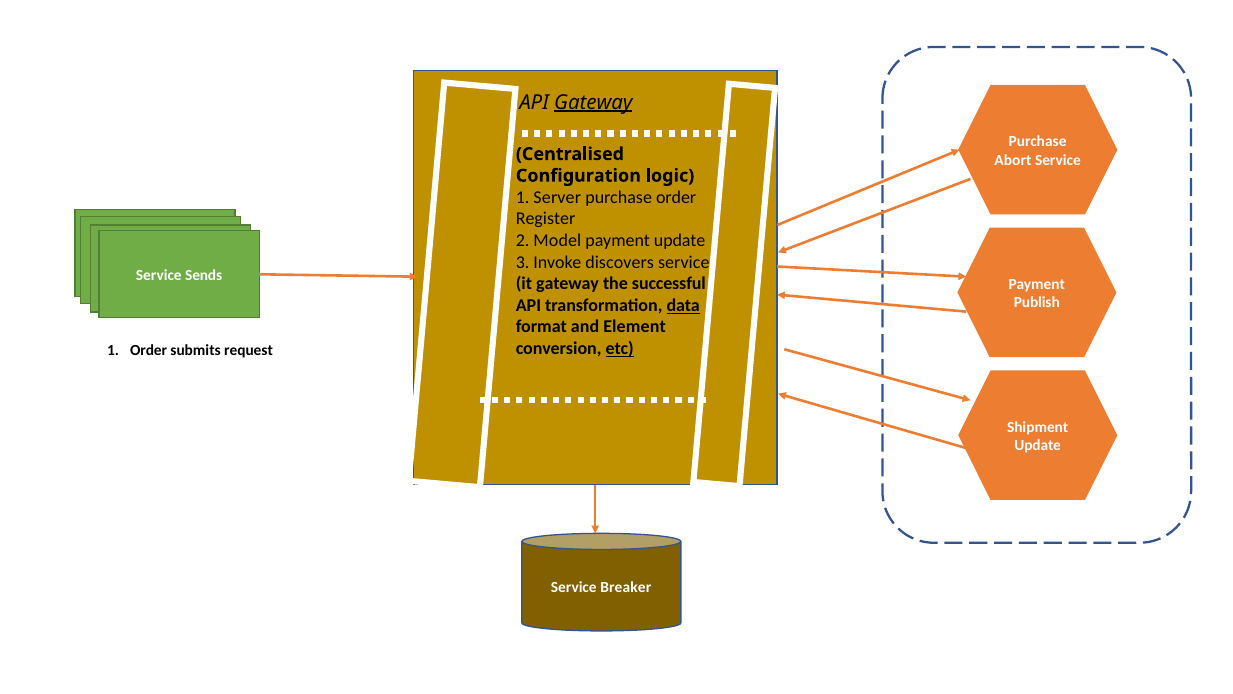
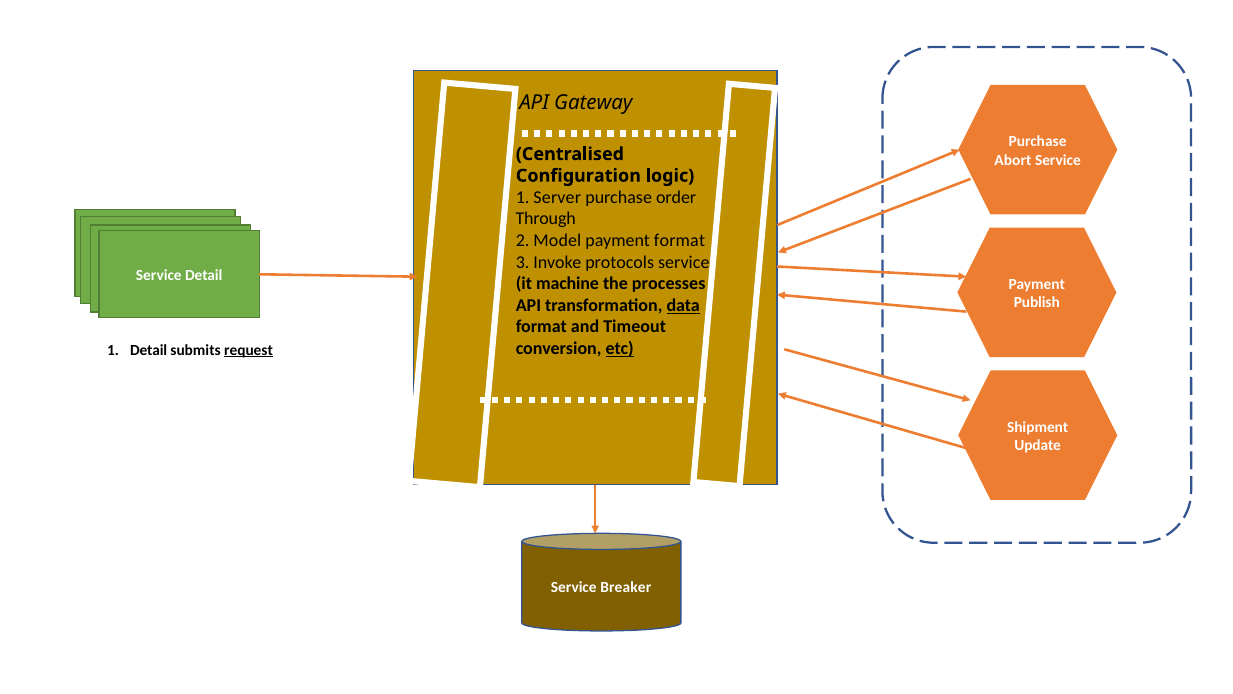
Gateway at (593, 102) underline: present -> none
Register: Register -> Through
payment update: update -> format
discovers: discovers -> protocols
Service Sends: Sends -> Detail
it gateway: gateway -> machine
successful: successful -> processes
Element: Element -> Timeout
1 Order: Order -> Detail
request underline: none -> present
